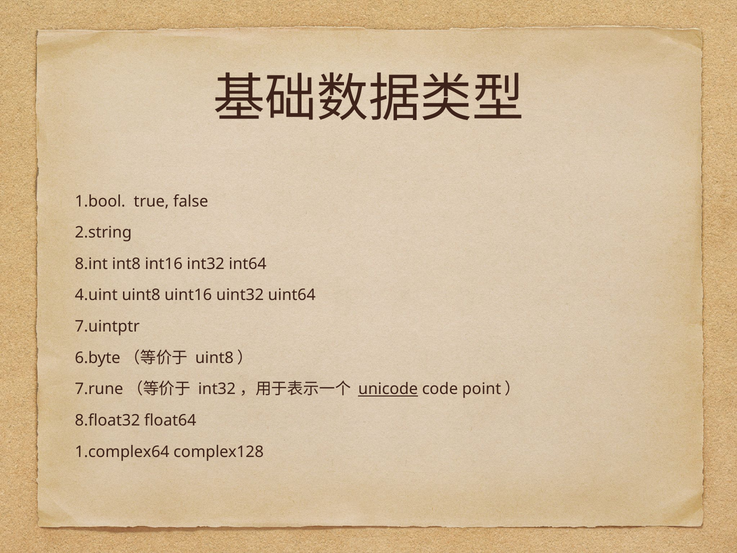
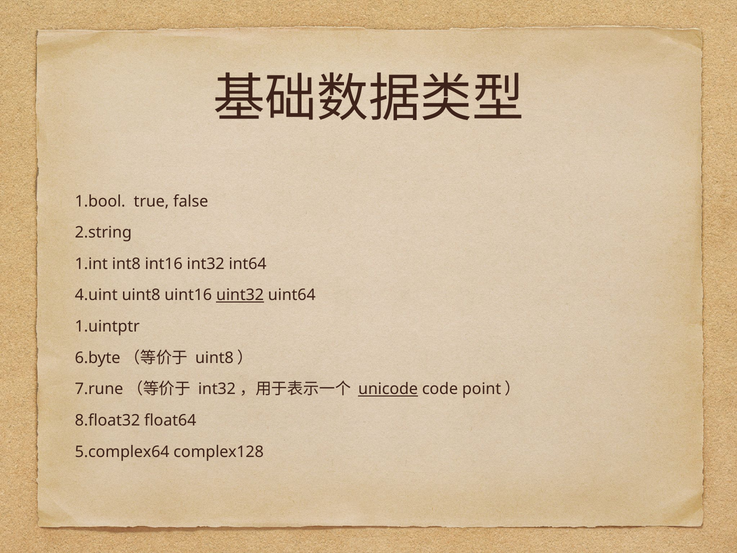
8.int: 8.int -> 1.int
uint32 underline: none -> present
7.uintptr: 7.uintptr -> 1.uintptr
1.complex64: 1.complex64 -> 5.complex64
